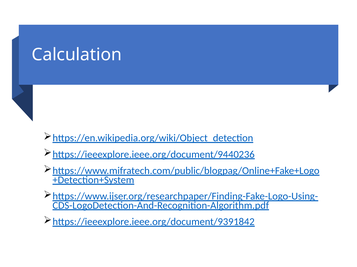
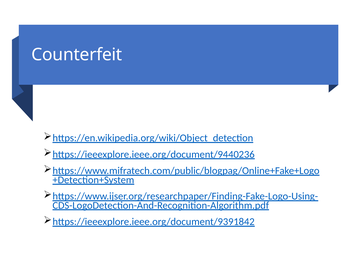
Calculation: Calculation -> Counterfeit
